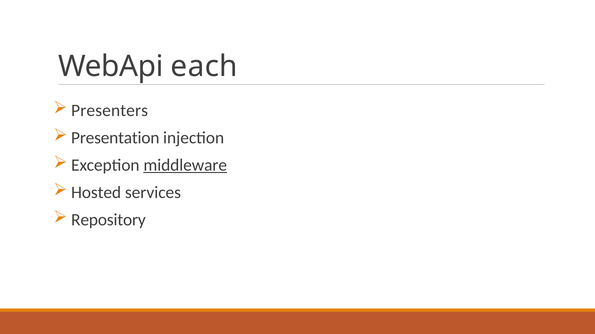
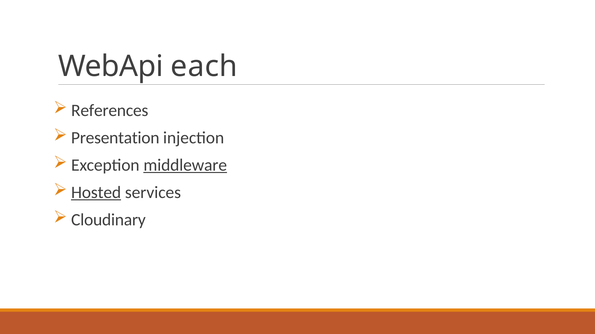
Presenters: Presenters -> References
Hosted underline: none -> present
Repository: Repository -> Cloudinary
